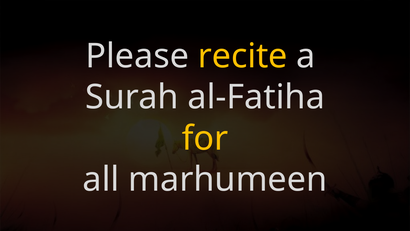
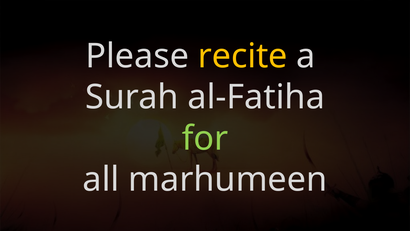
for colour: yellow -> light green
